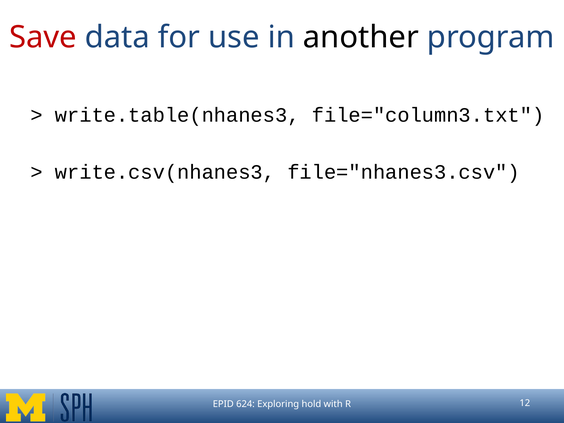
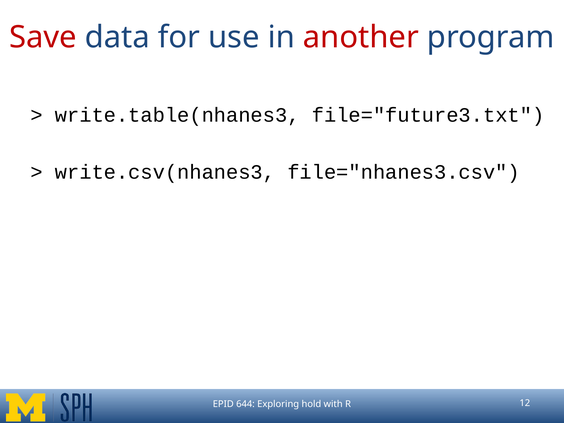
another colour: black -> red
file="column3.txt: file="column3.txt -> file="future3.txt
624: 624 -> 644
